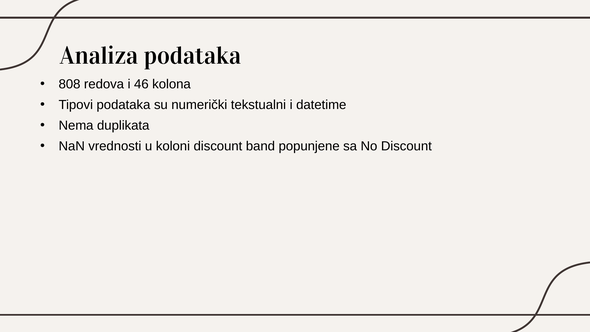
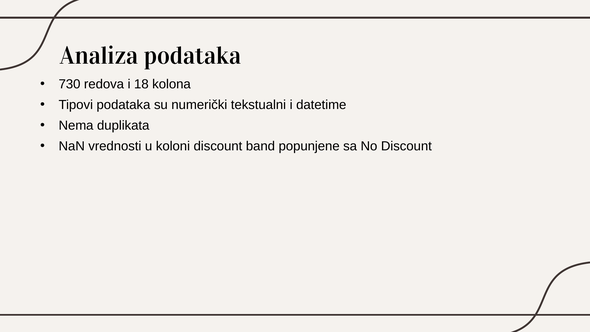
808: 808 -> 730
46: 46 -> 18
